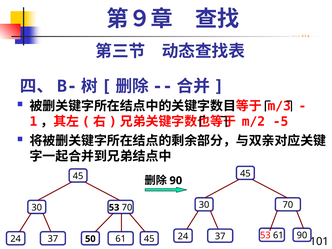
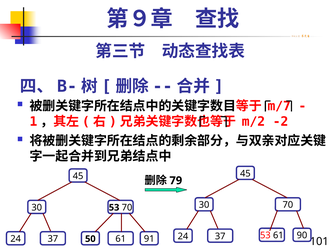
m/3: m/3 -> m/7
-5: -5 -> -2
90 at (176, 181): 90 -> 79
50 45: 45 -> 91
